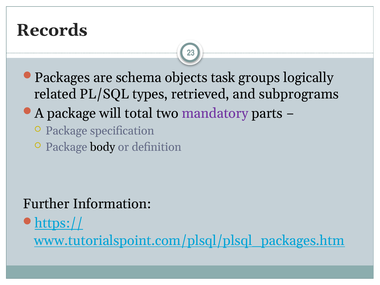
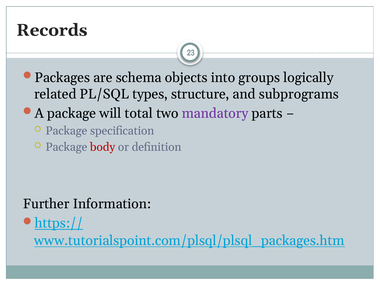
task: task -> into
retrieved: retrieved -> structure
body colour: black -> red
